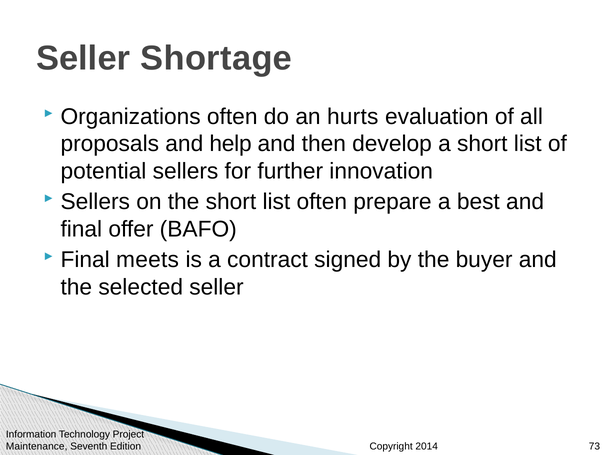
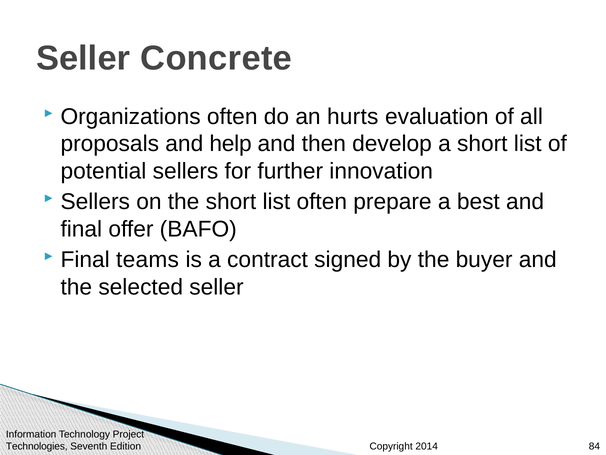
Shortage: Shortage -> Concrete
meets: meets -> teams
Maintenance: Maintenance -> Technologies
73: 73 -> 84
